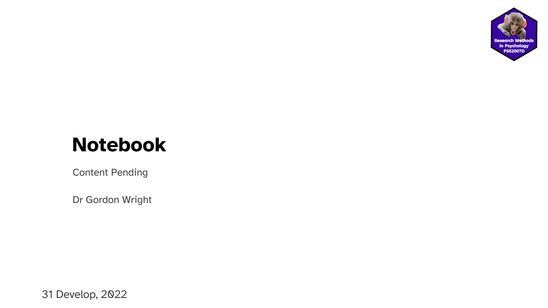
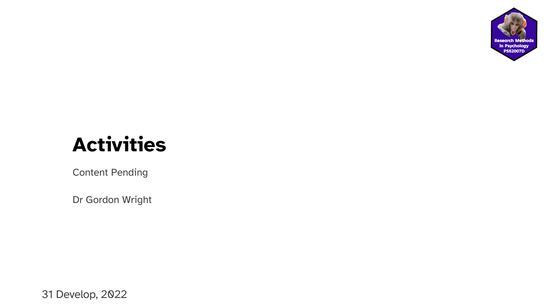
Notebook: Notebook -> Activities
